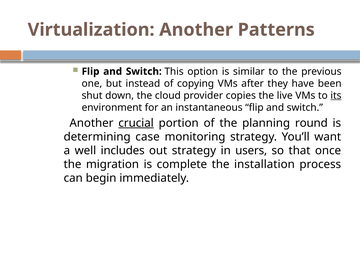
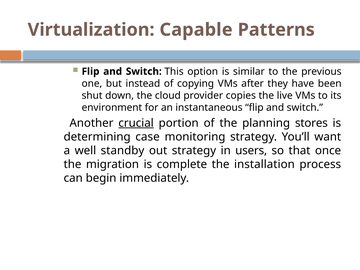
Virtualization Another: Another -> Capable
its underline: present -> none
round: round -> stores
includes: includes -> standby
